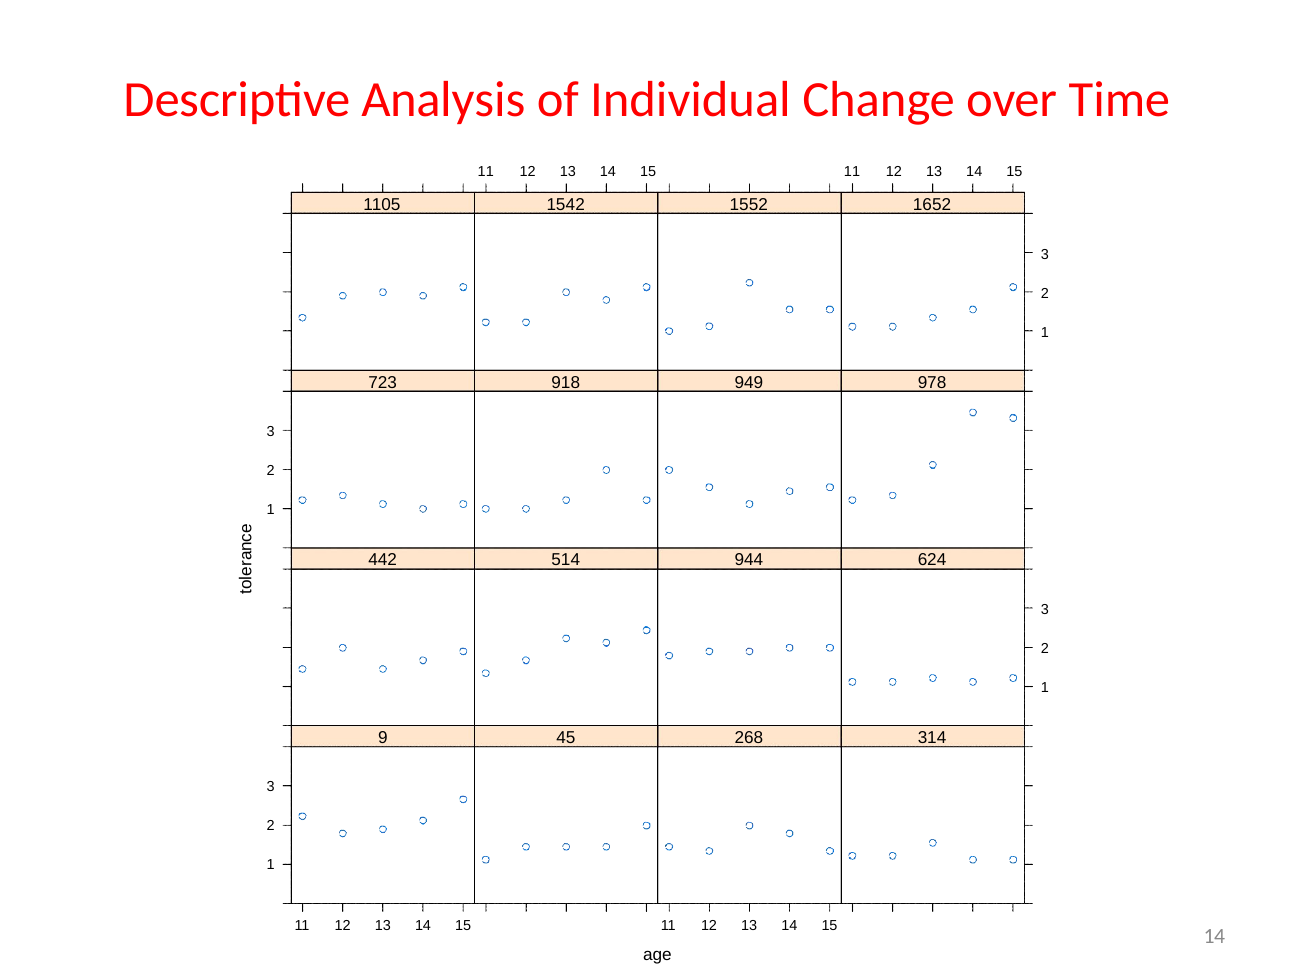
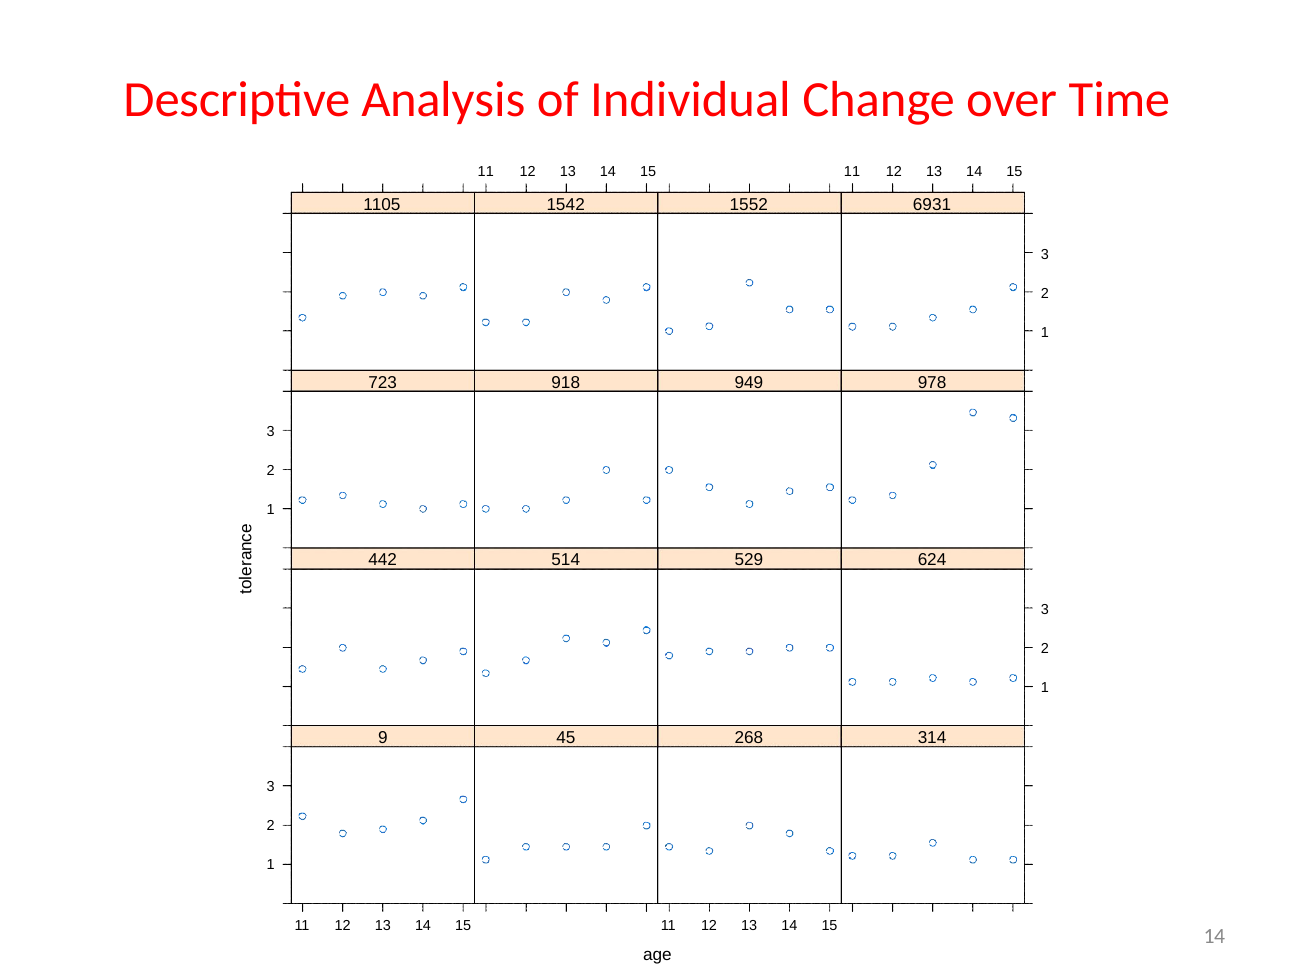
1652: 1652 -> 6931
944: 944 -> 529
